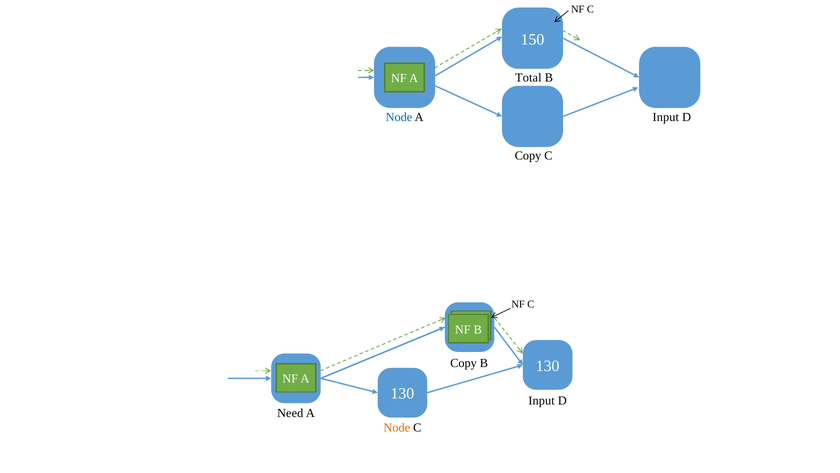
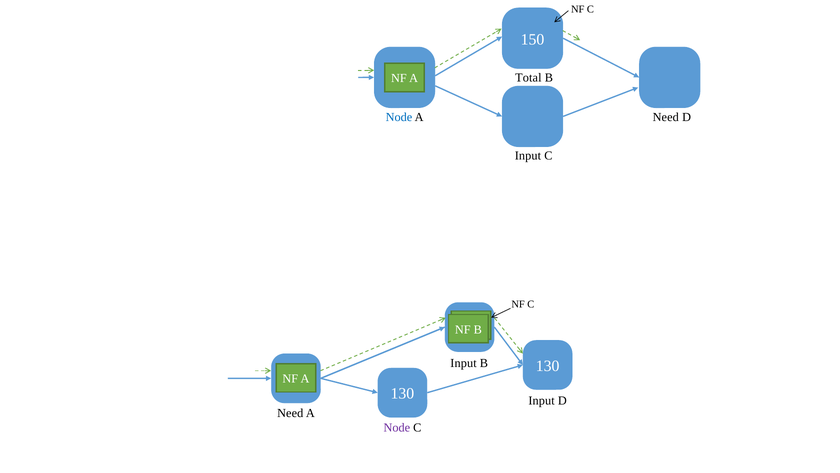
Input at (666, 117): Input -> Need
Copy at (528, 156): Copy -> Input
Copy at (464, 363): Copy -> Input
Node at (397, 427) colour: orange -> purple
